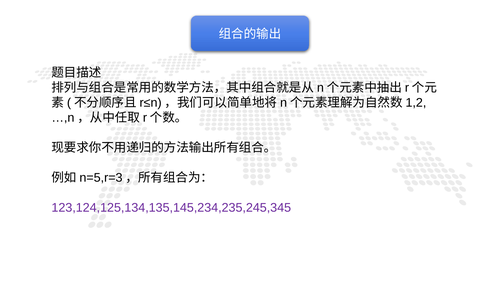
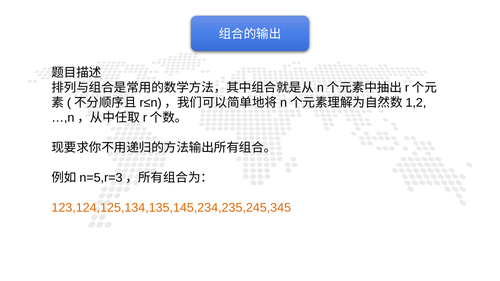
123,124,125,134,135,145,234,235,245,345 colour: purple -> orange
